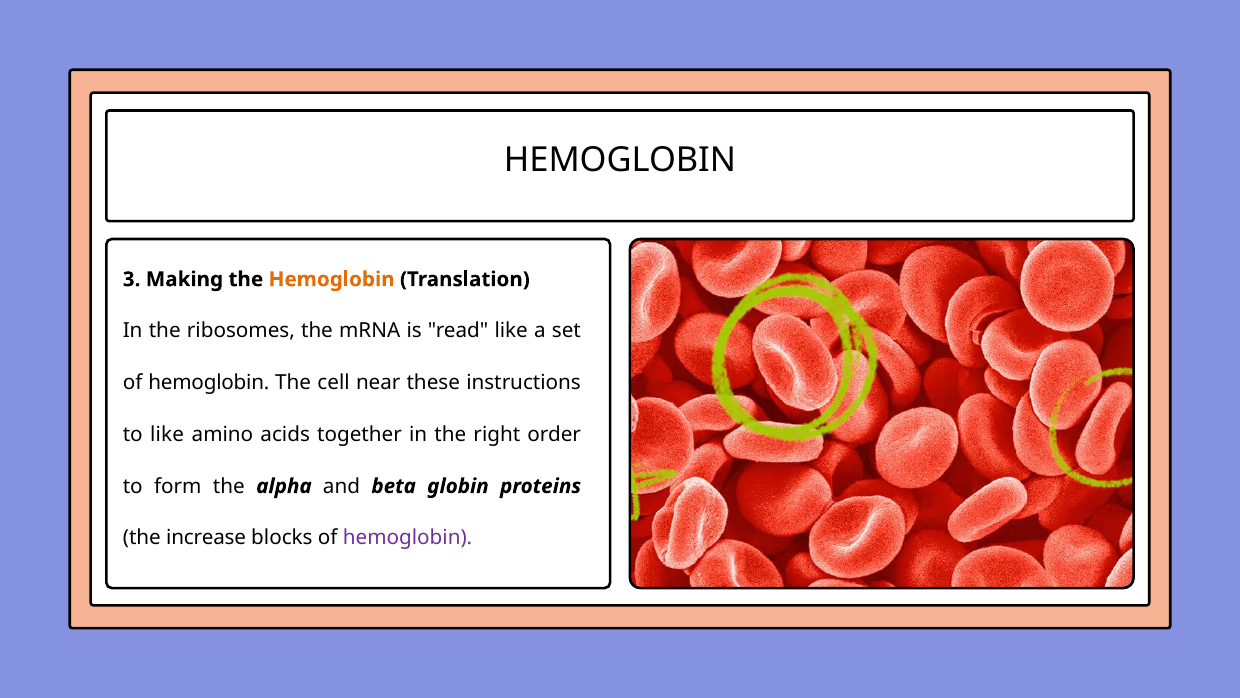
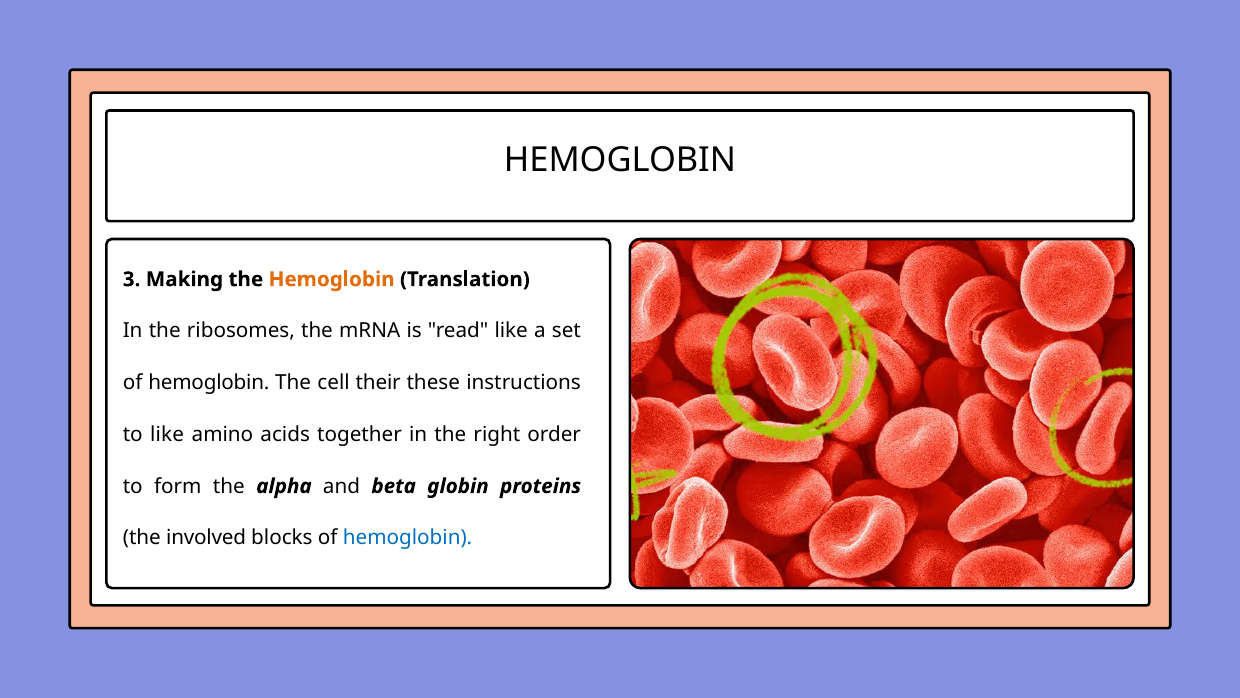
near: near -> their
increase: increase -> involved
hemoglobin at (408, 538) colour: purple -> blue
